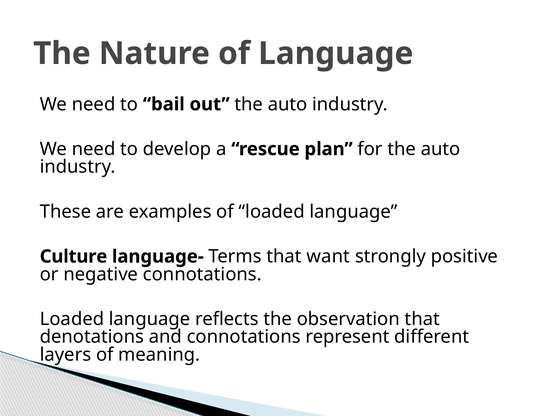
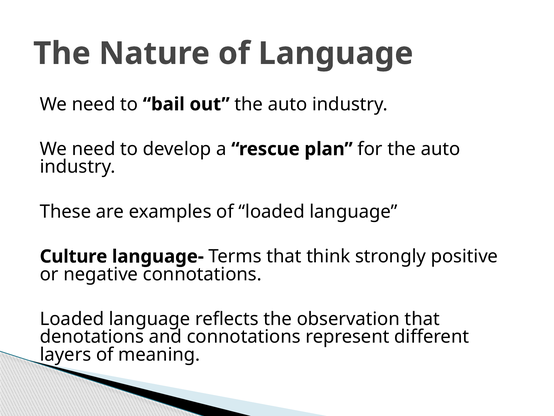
want: want -> think
